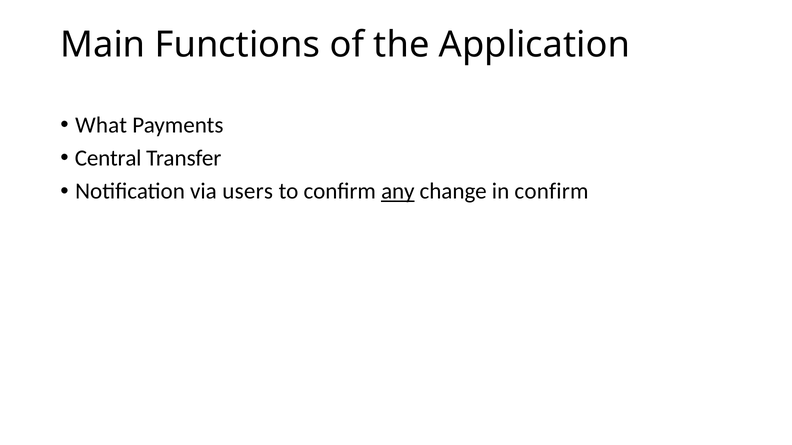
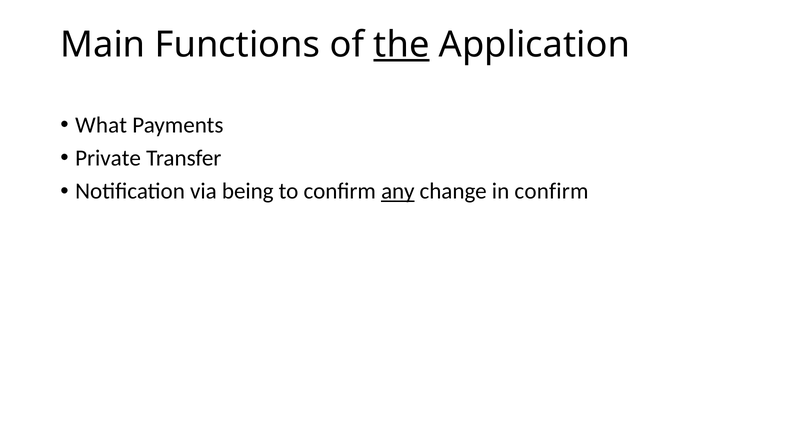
the underline: none -> present
Central: Central -> Private
users: users -> being
